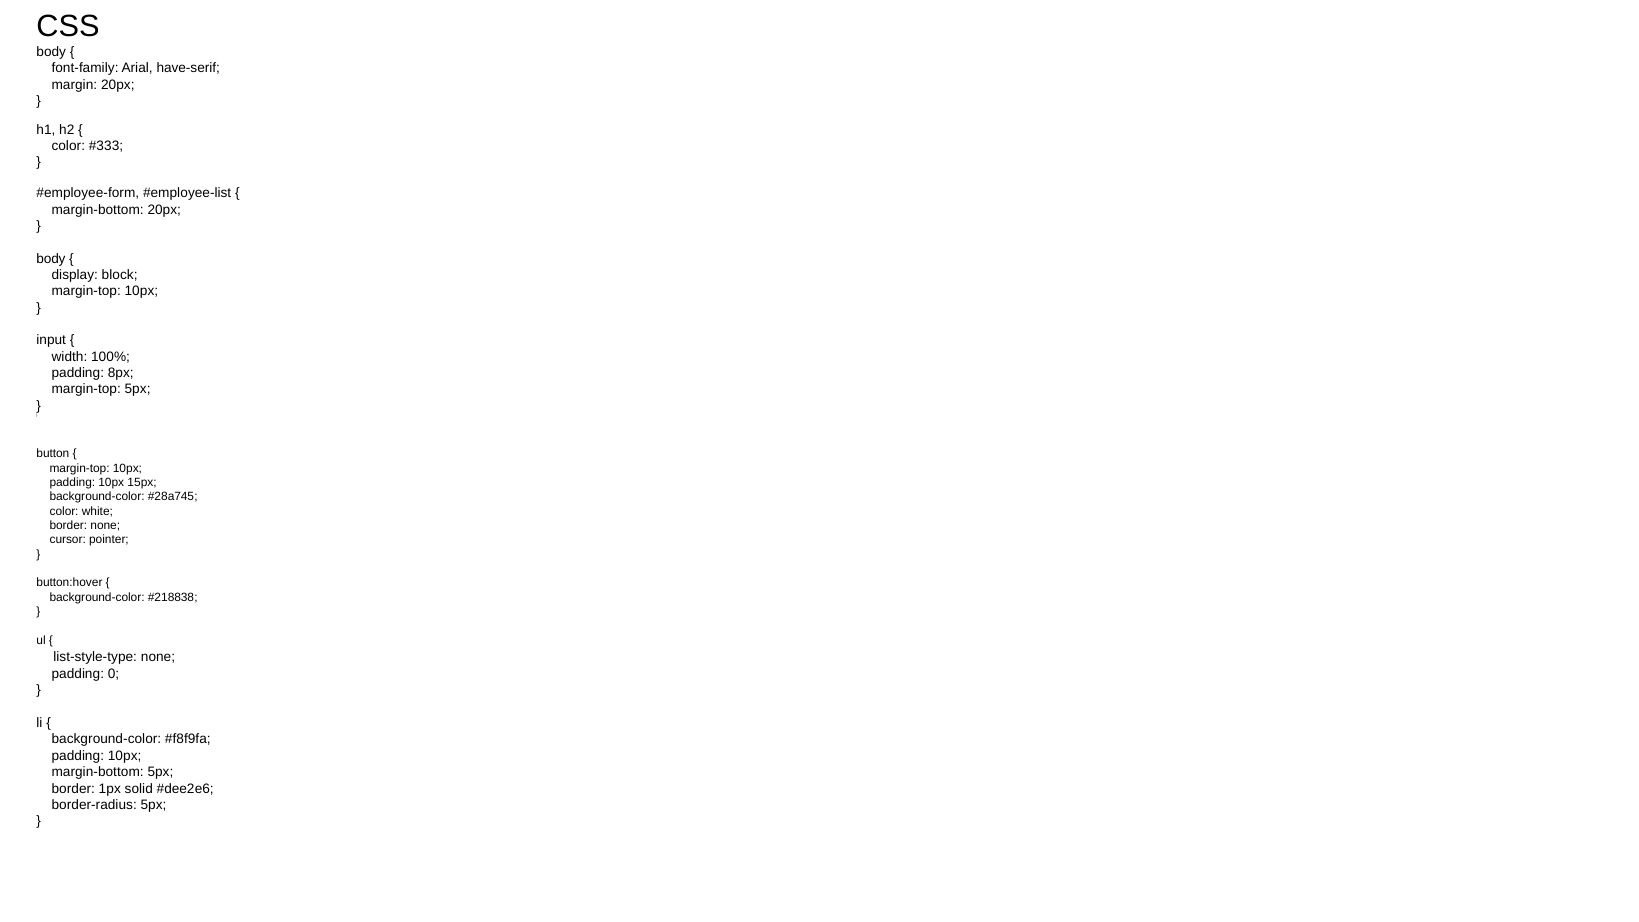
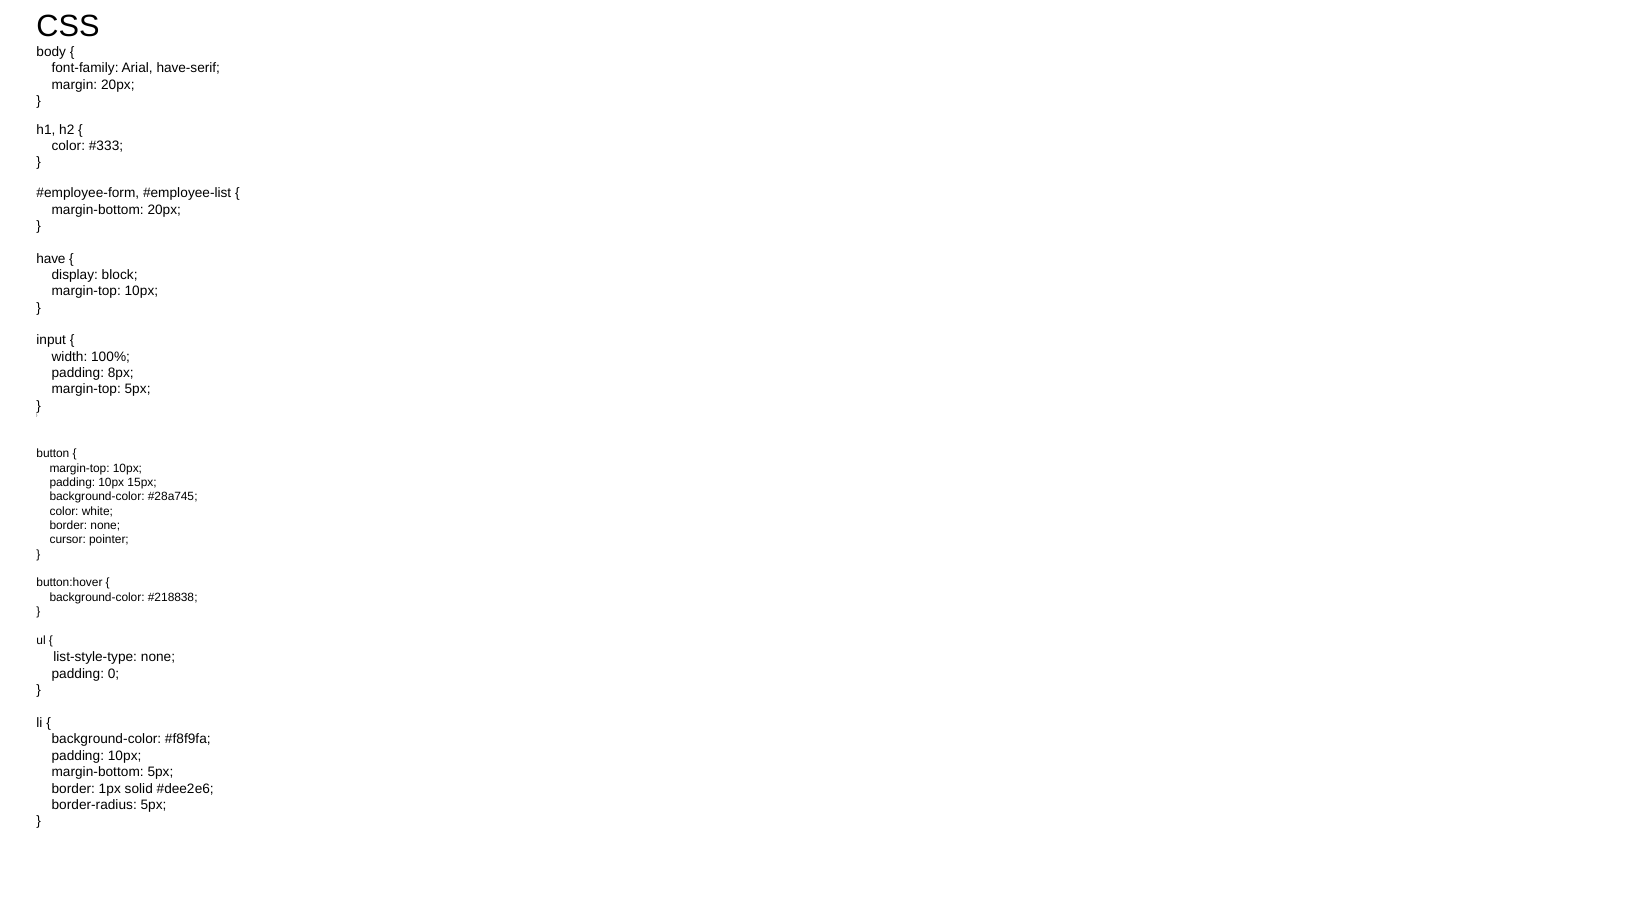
body at (51, 259): body -> have
